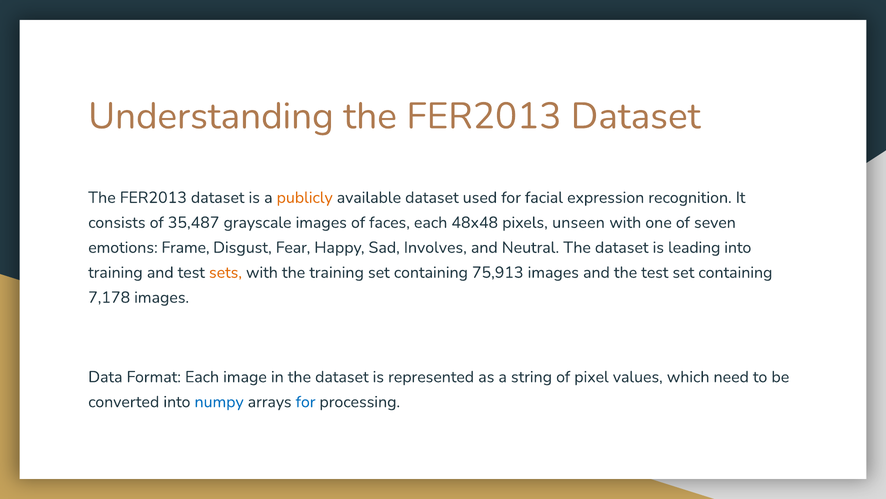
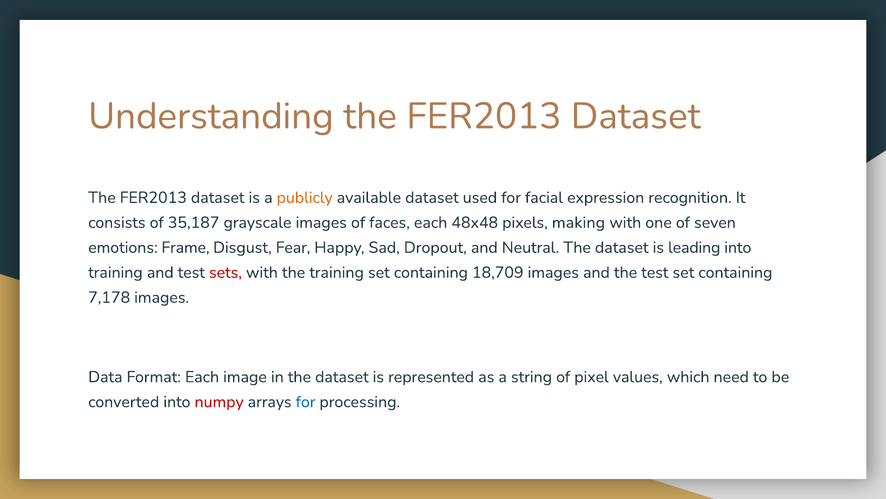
35,487: 35,487 -> 35,187
unseen: unseen -> making
Involves: Involves -> Dropout
sets colour: orange -> red
75,913: 75,913 -> 18,709
numpy colour: blue -> red
